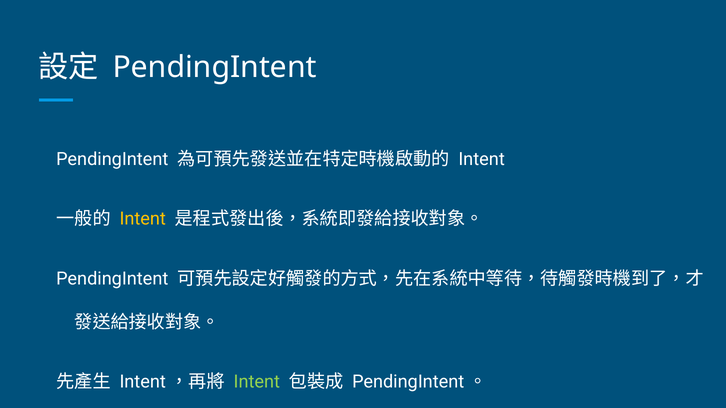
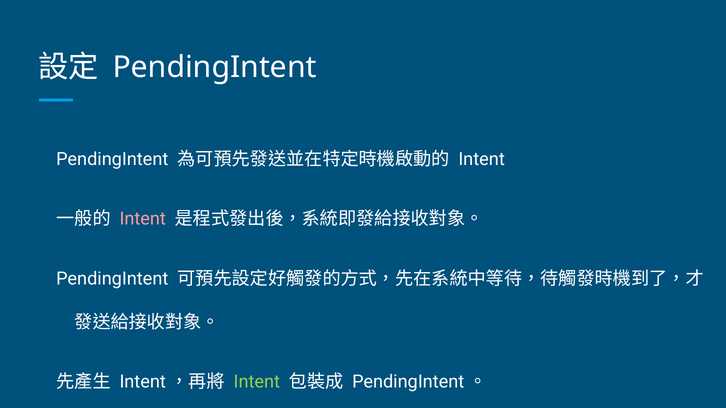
Intent at (143, 219) colour: yellow -> pink
